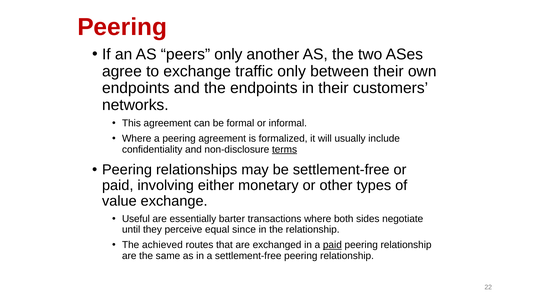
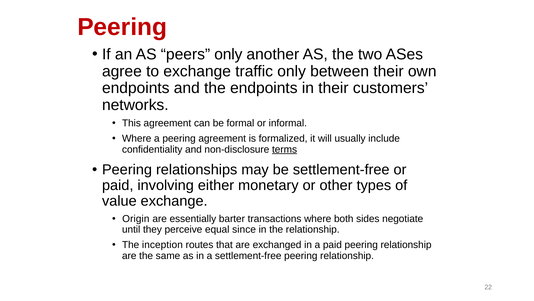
Useful: Useful -> Origin
achieved: achieved -> inception
paid at (332, 244) underline: present -> none
